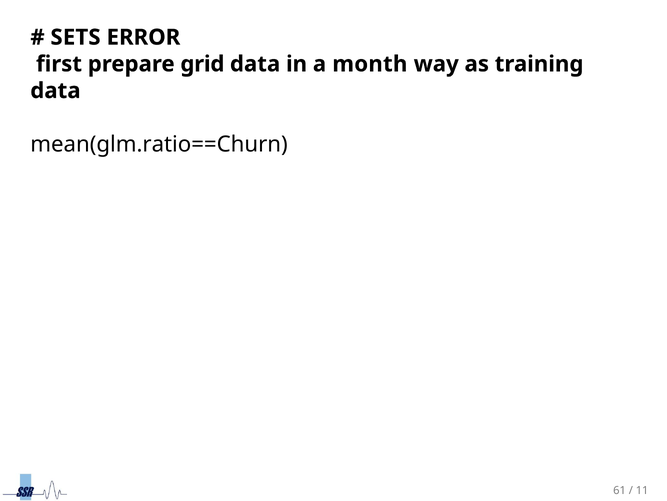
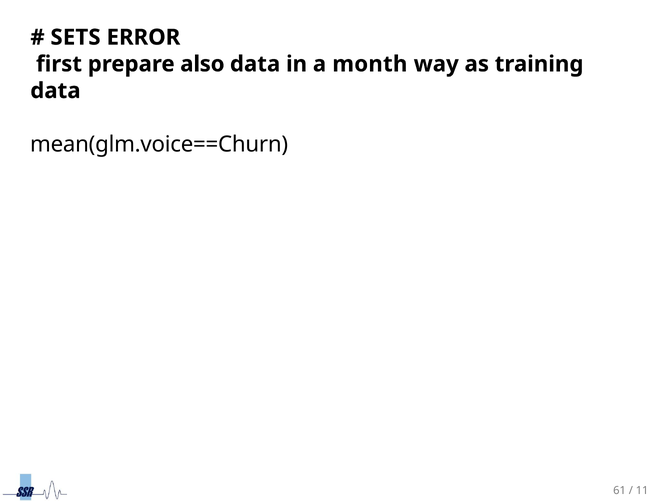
grid: grid -> also
mean(glm.ratio==Churn: mean(glm.ratio==Churn -> mean(glm.voice==Churn
